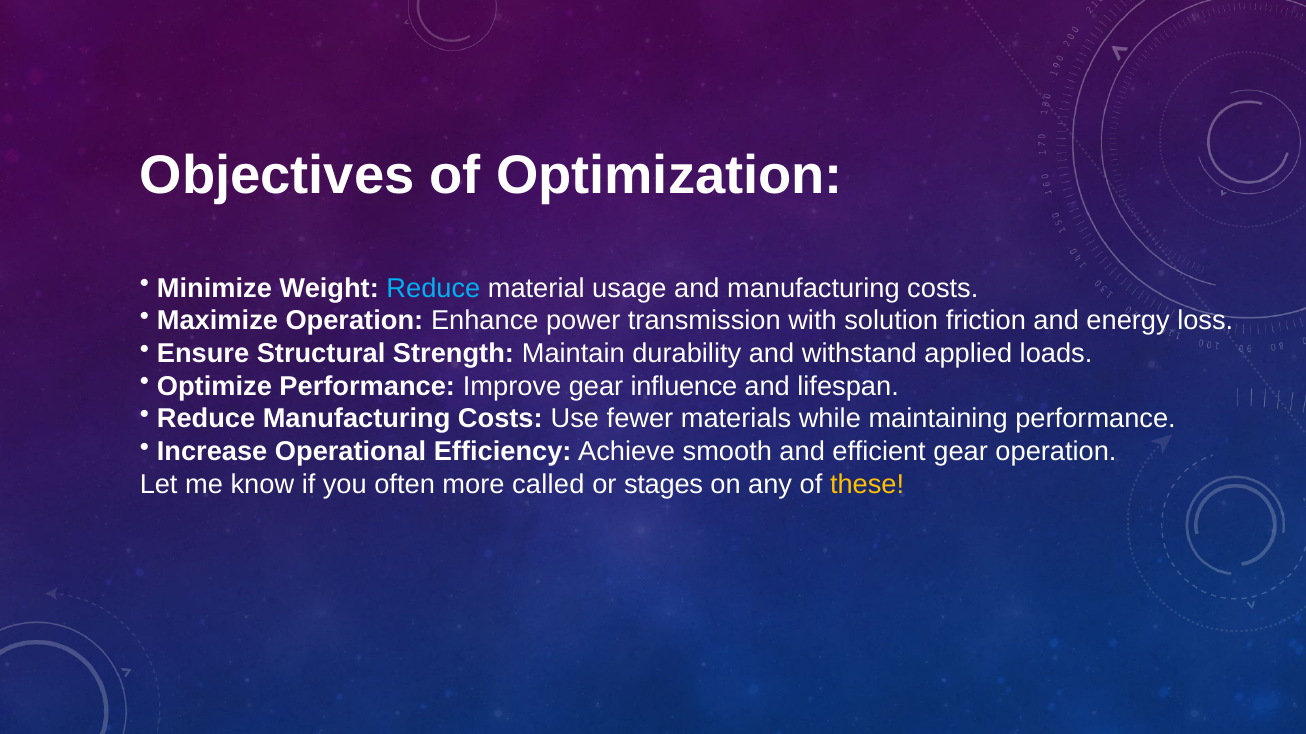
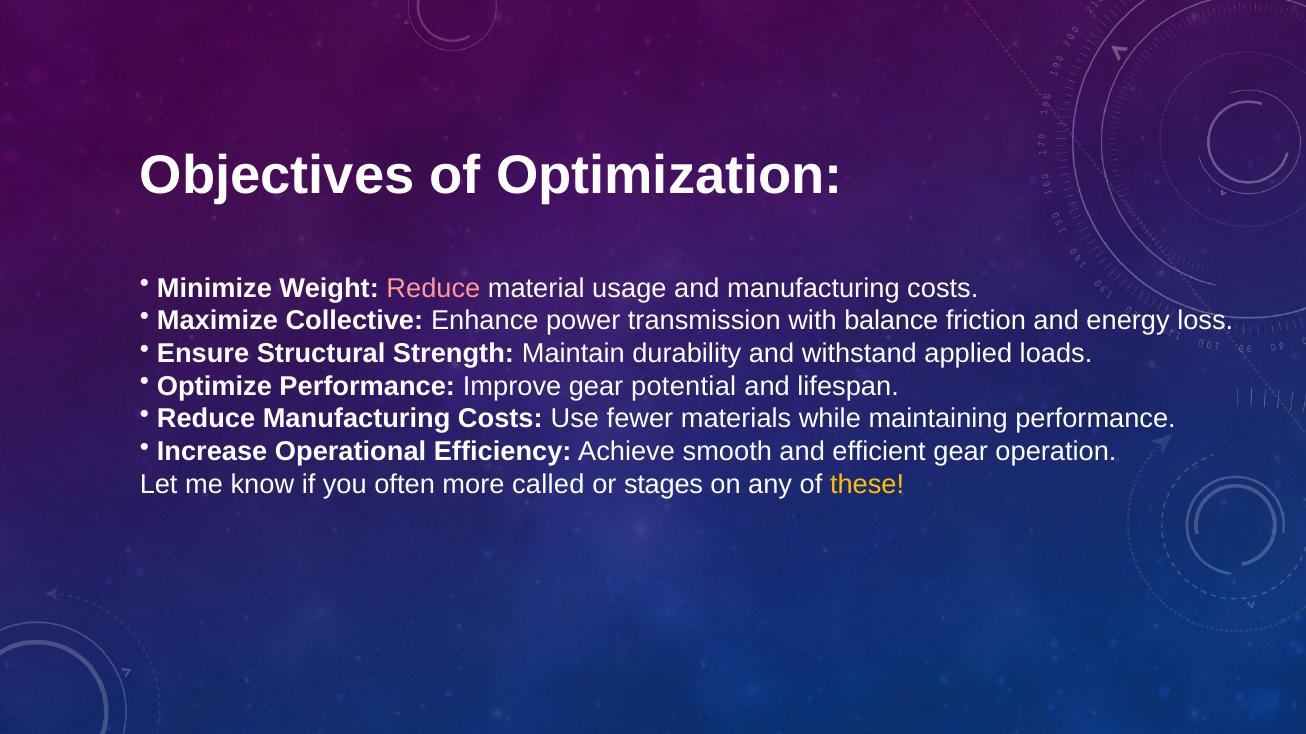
Reduce at (433, 289) colour: light blue -> pink
Maximize Operation: Operation -> Collective
solution: solution -> balance
influence: influence -> potential
